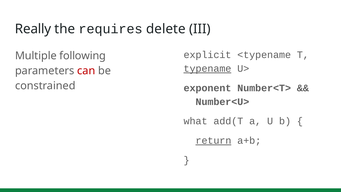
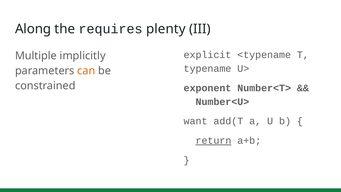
Really: Really -> Along
delete: delete -> plenty
following: following -> implicitly
typename underline: present -> none
can colour: red -> orange
what: what -> want
